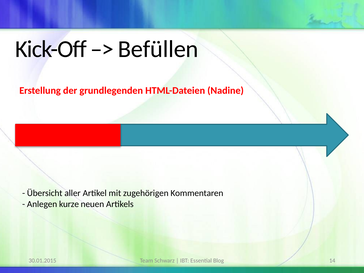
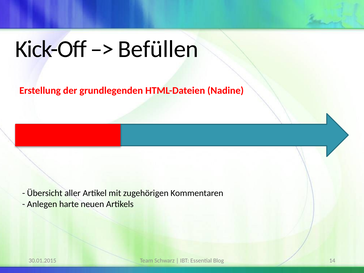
kurze: kurze -> harte
